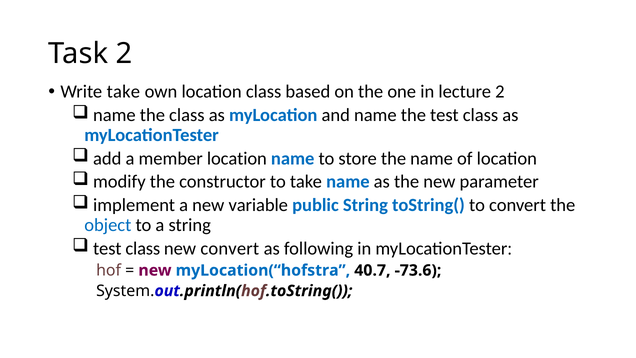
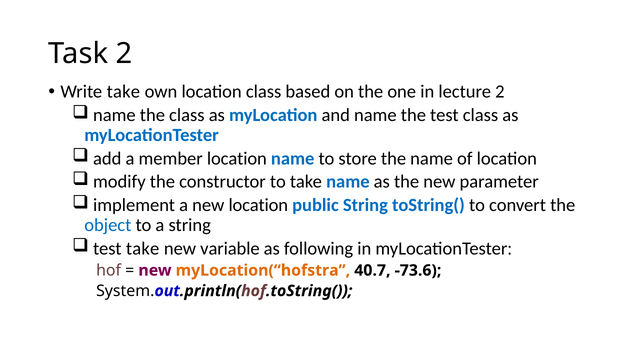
new variable: variable -> location
class at (143, 248): class -> take
new convert: convert -> variable
myLocation(“hofstra colour: blue -> orange
